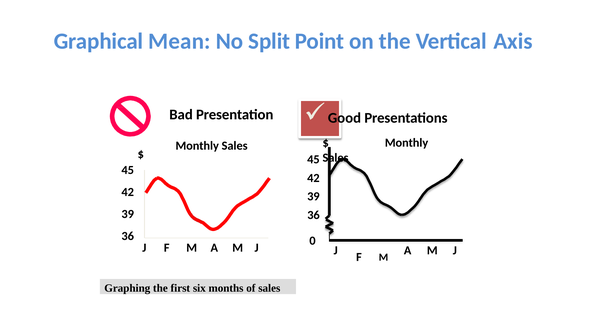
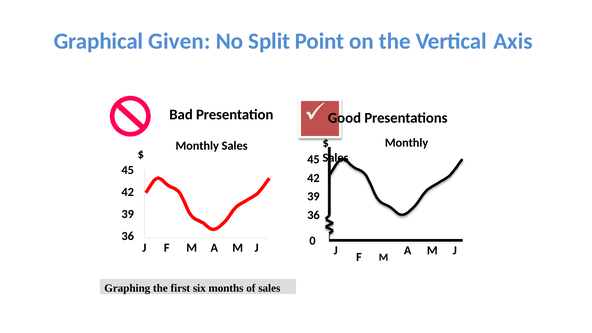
Mean: Mean -> Given
